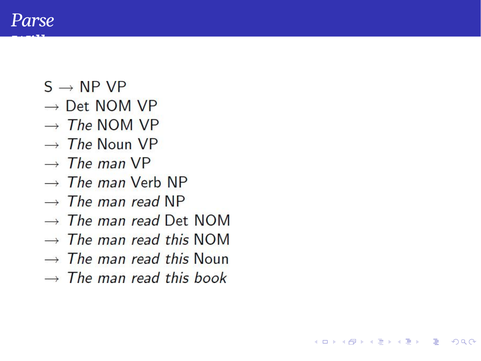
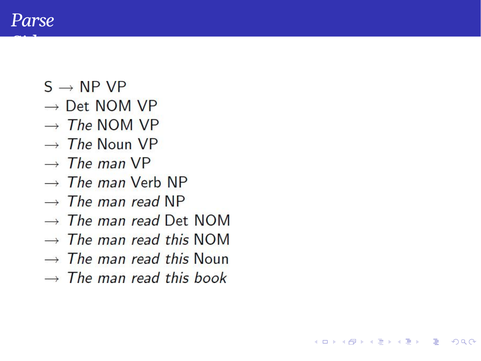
Will: Will -> Side
